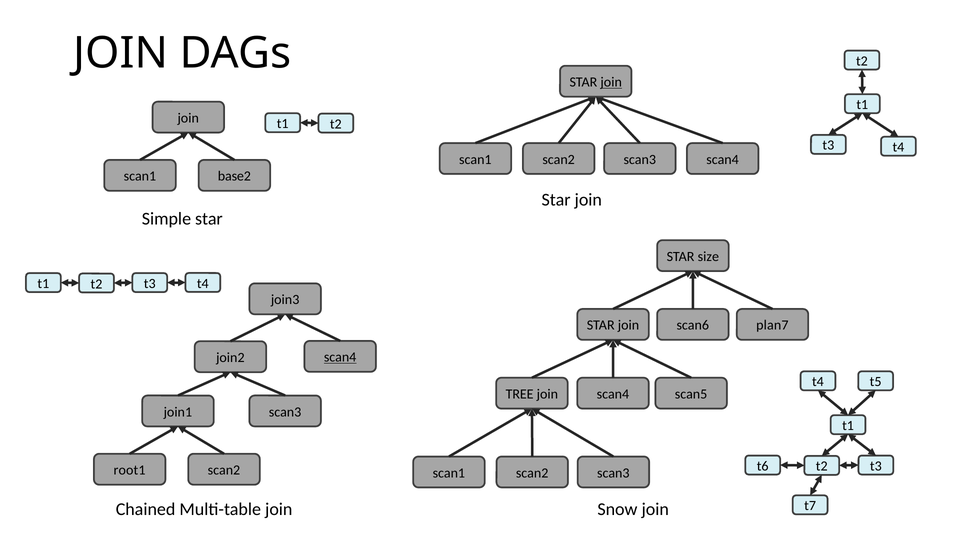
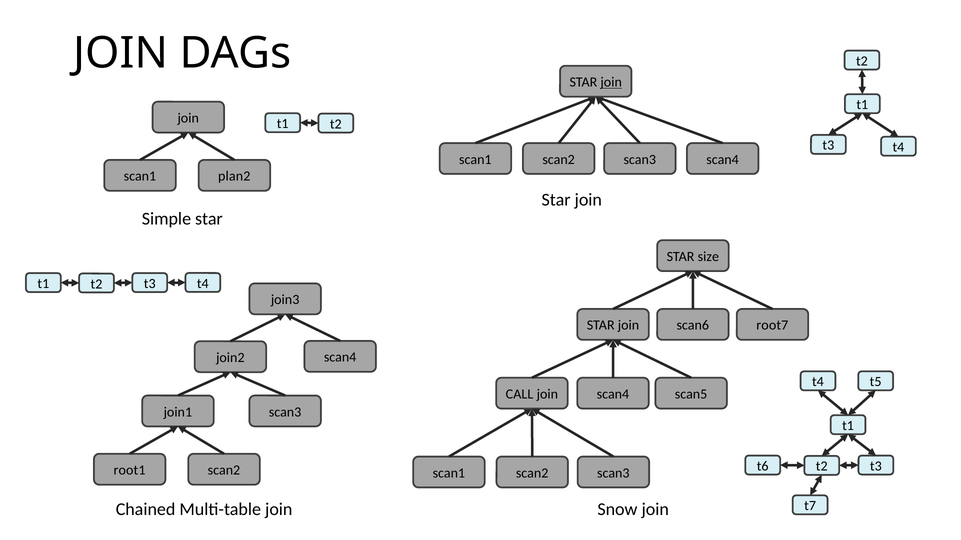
base2: base2 -> plan2
plan7: plan7 -> root7
scan4 at (340, 358) underline: present -> none
TREE: TREE -> CALL
